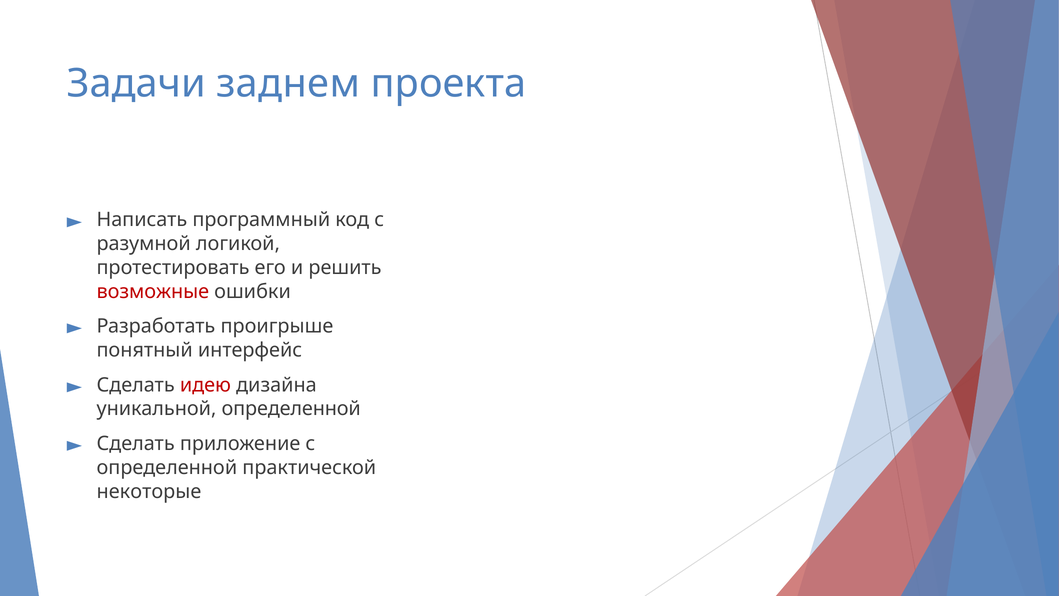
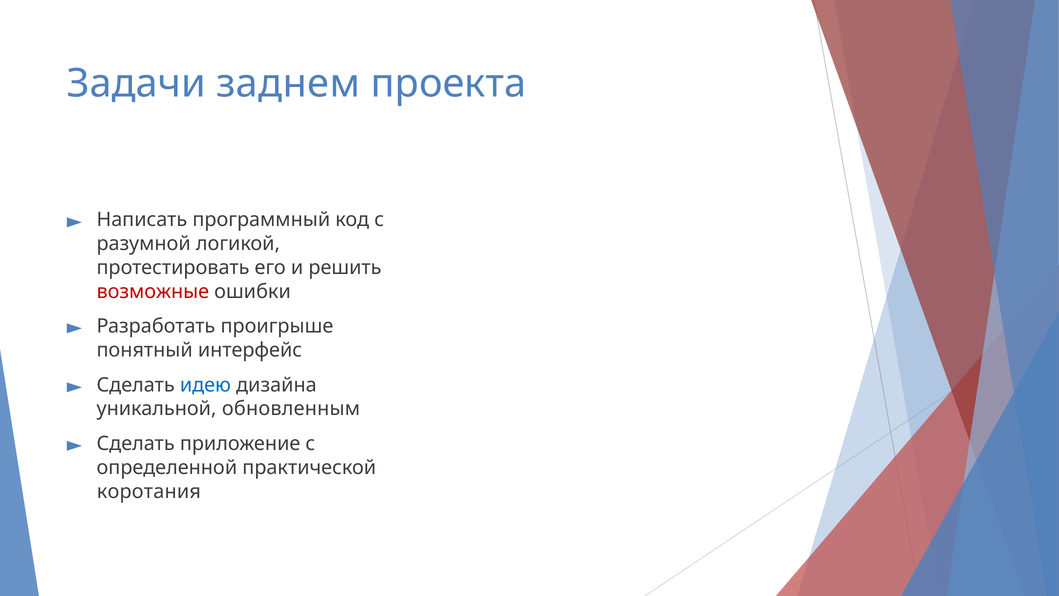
идею colour: red -> blue
уникальной определенной: определенной -> обновленным
некоторые: некоторые -> коротания
